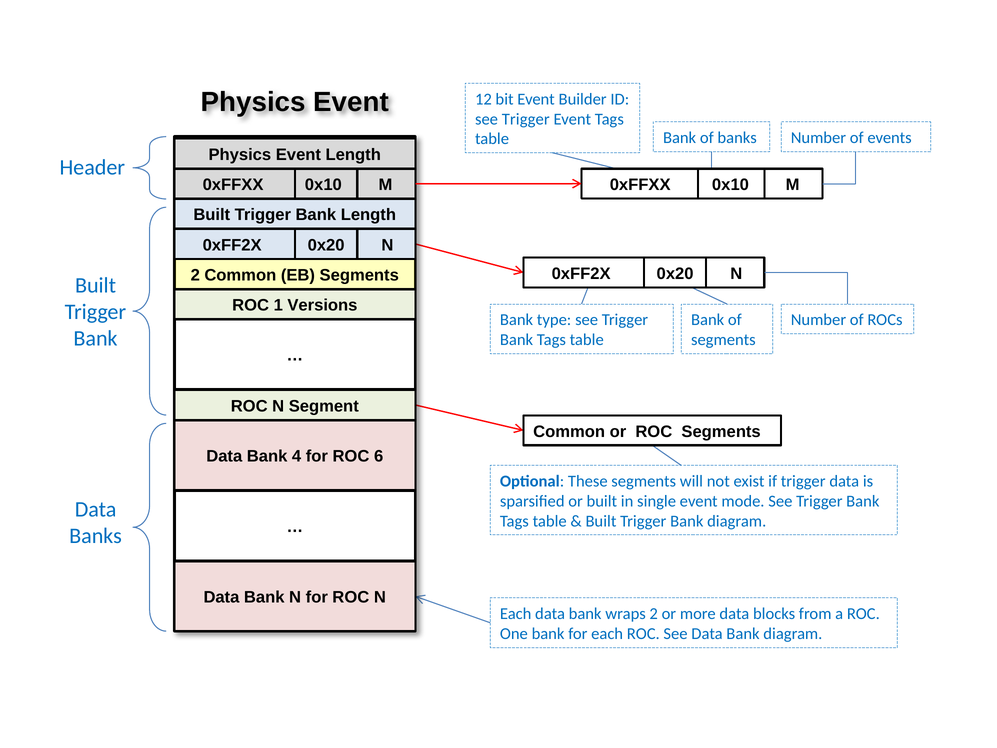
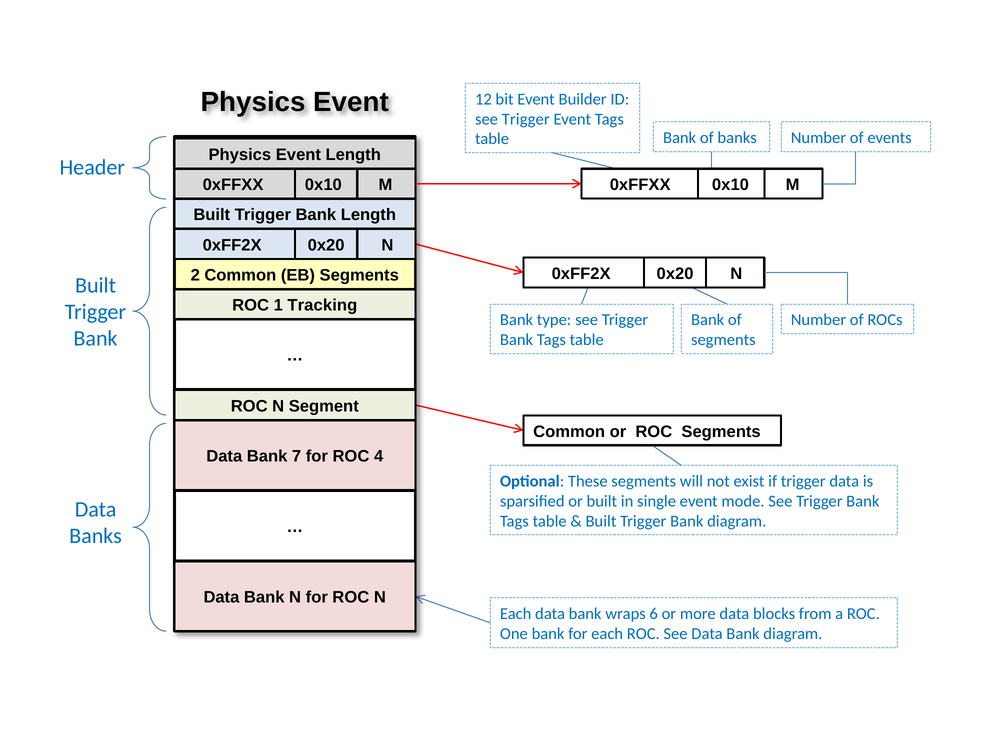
Versions: Versions -> Tracking
4: 4 -> 7
6: 6 -> 4
wraps 2: 2 -> 6
